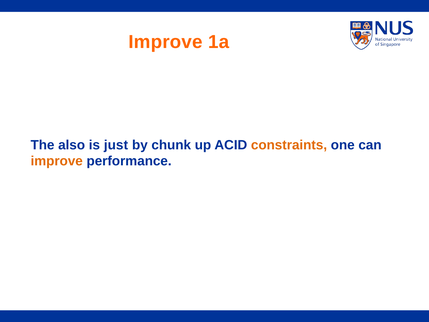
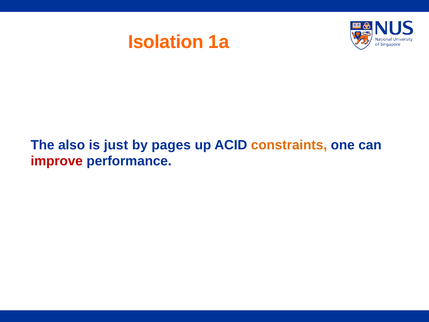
Improve at (166, 42): Improve -> Isolation
chunk: chunk -> pages
improve at (57, 161) colour: orange -> red
